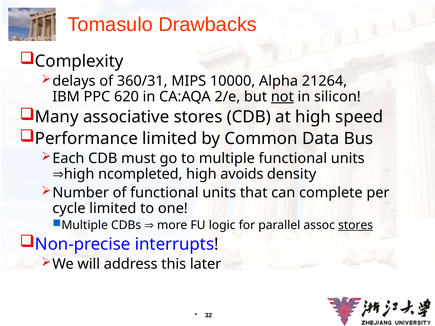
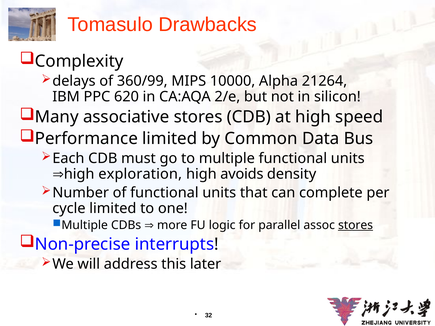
360/31: 360/31 -> 360/99
not underline: present -> none
ncompleted: ncompleted -> exploration
